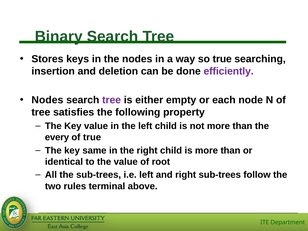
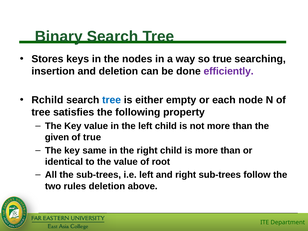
Nodes at (47, 100): Nodes -> Rchild
tree at (112, 100) colour: purple -> blue
every: every -> given
rules terminal: terminal -> deletion
